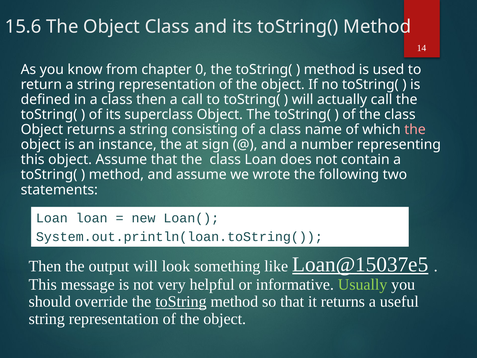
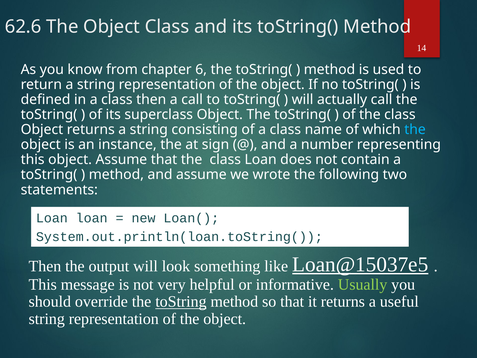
15.6: 15.6 -> 62.6
0: 0 -> 6
the at (415, 130) colour: pink -> light blue
